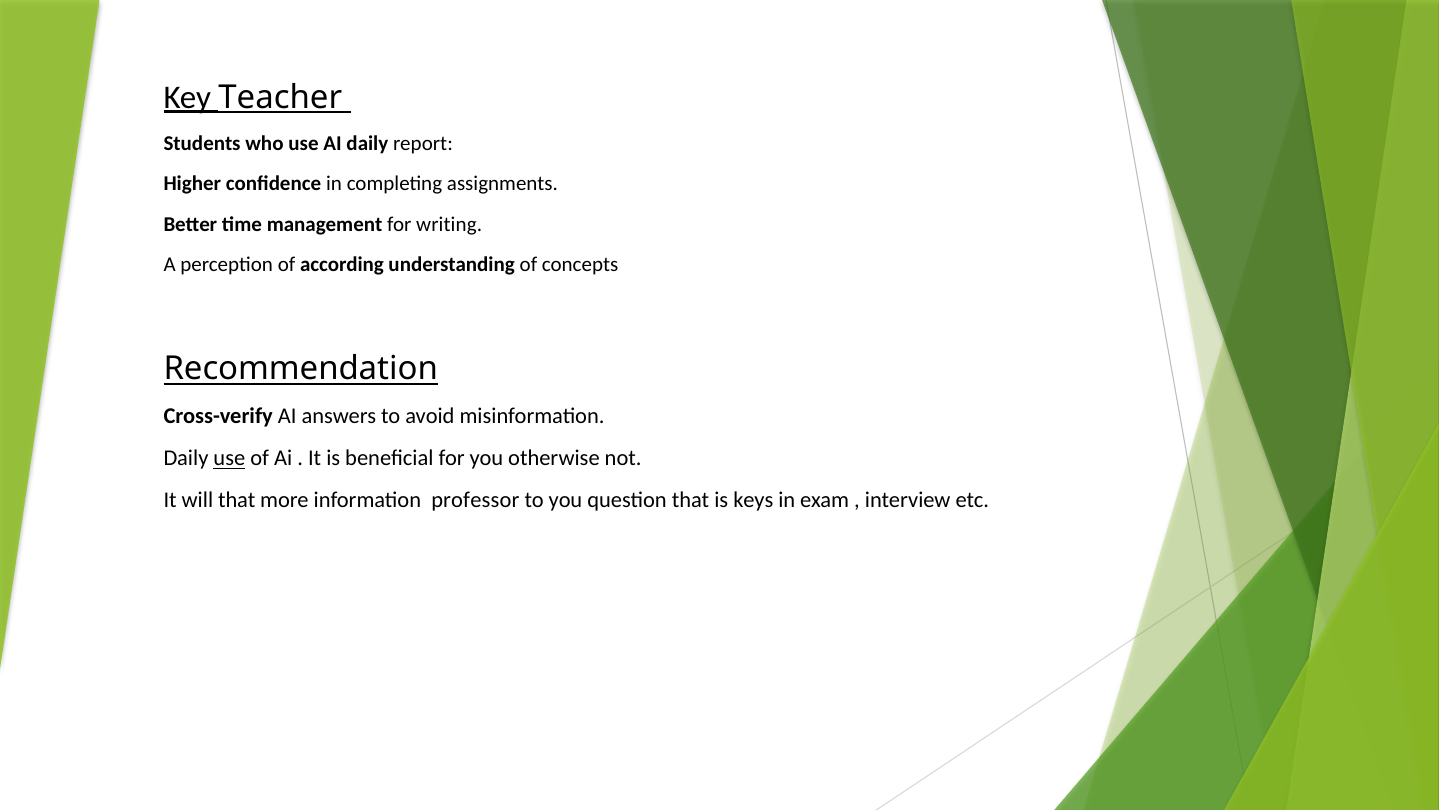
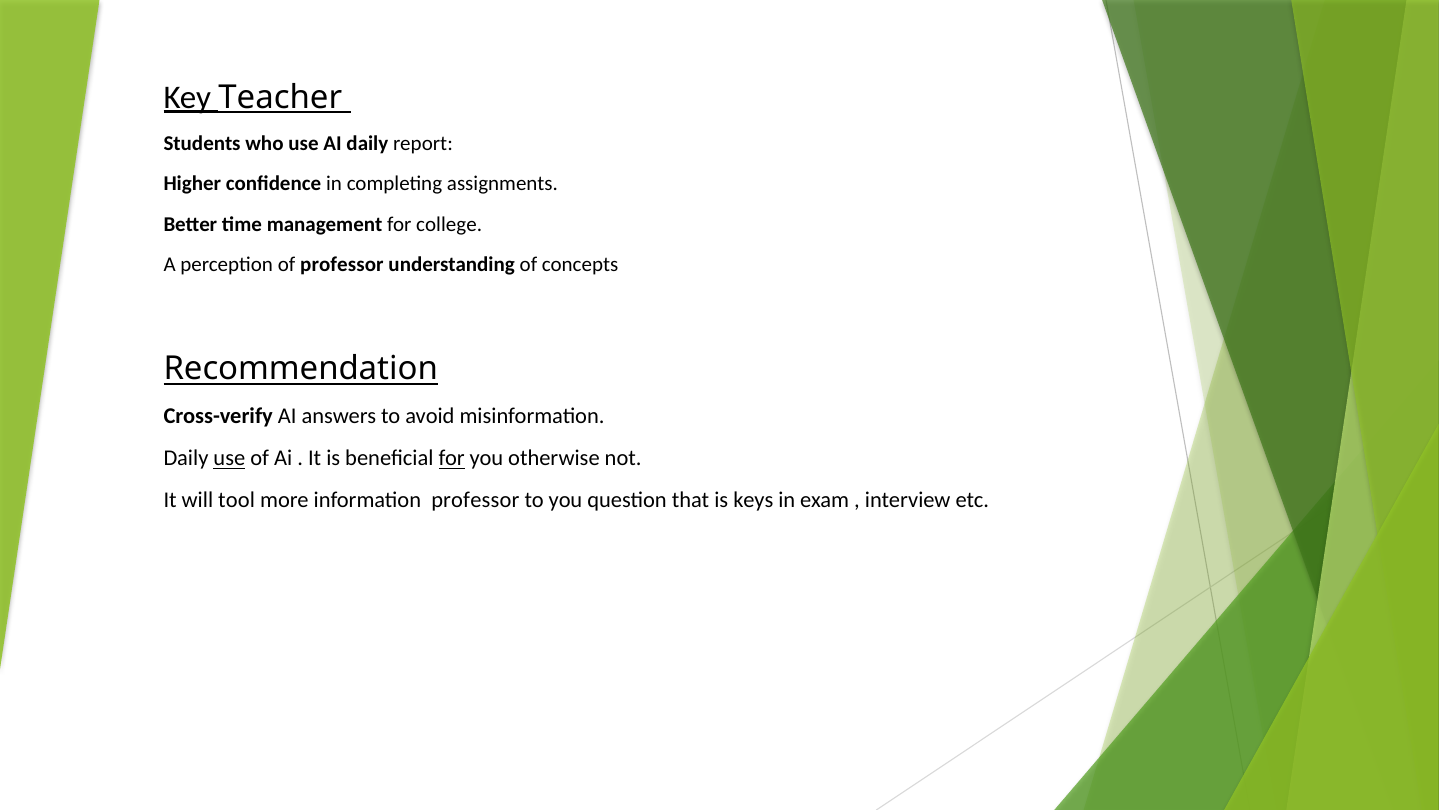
writing: writing -> college
of according: according -> professor
for at (452, 458) underline: none -> present
will that: that -> tool
